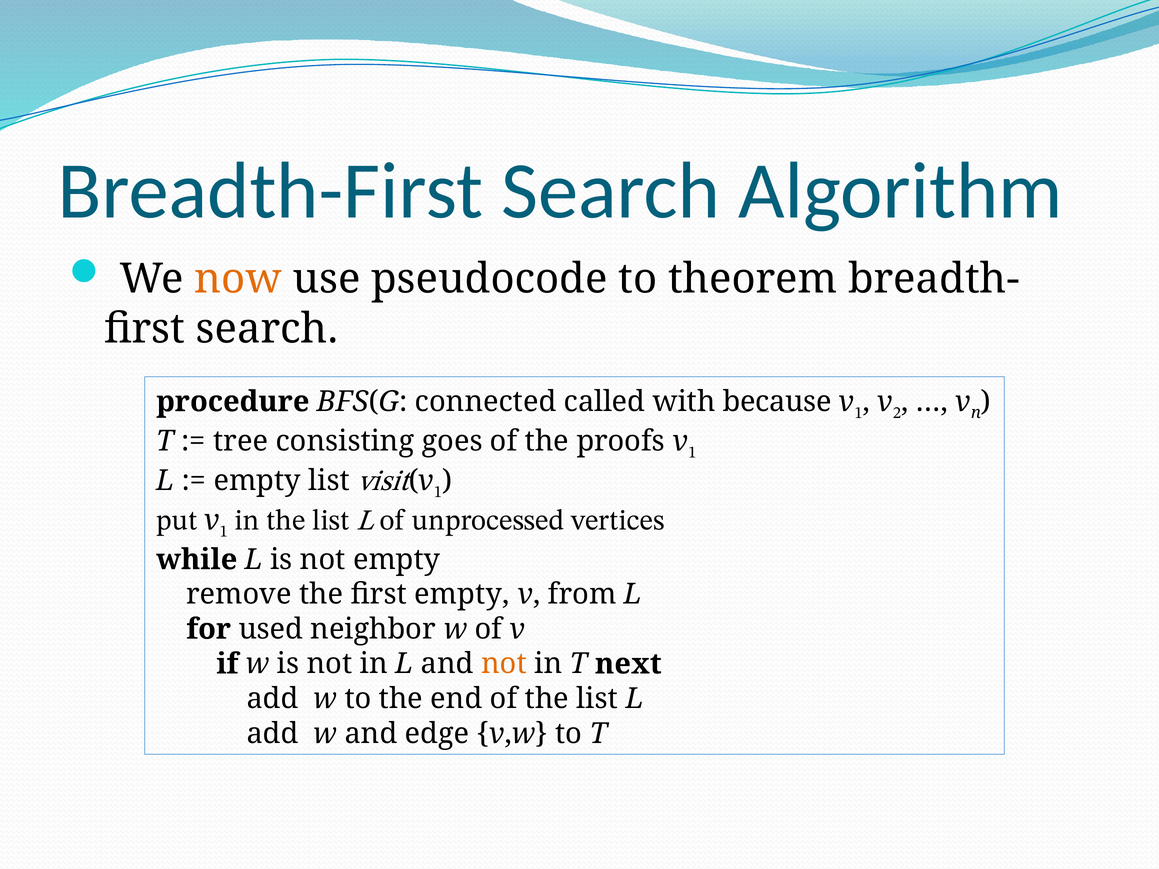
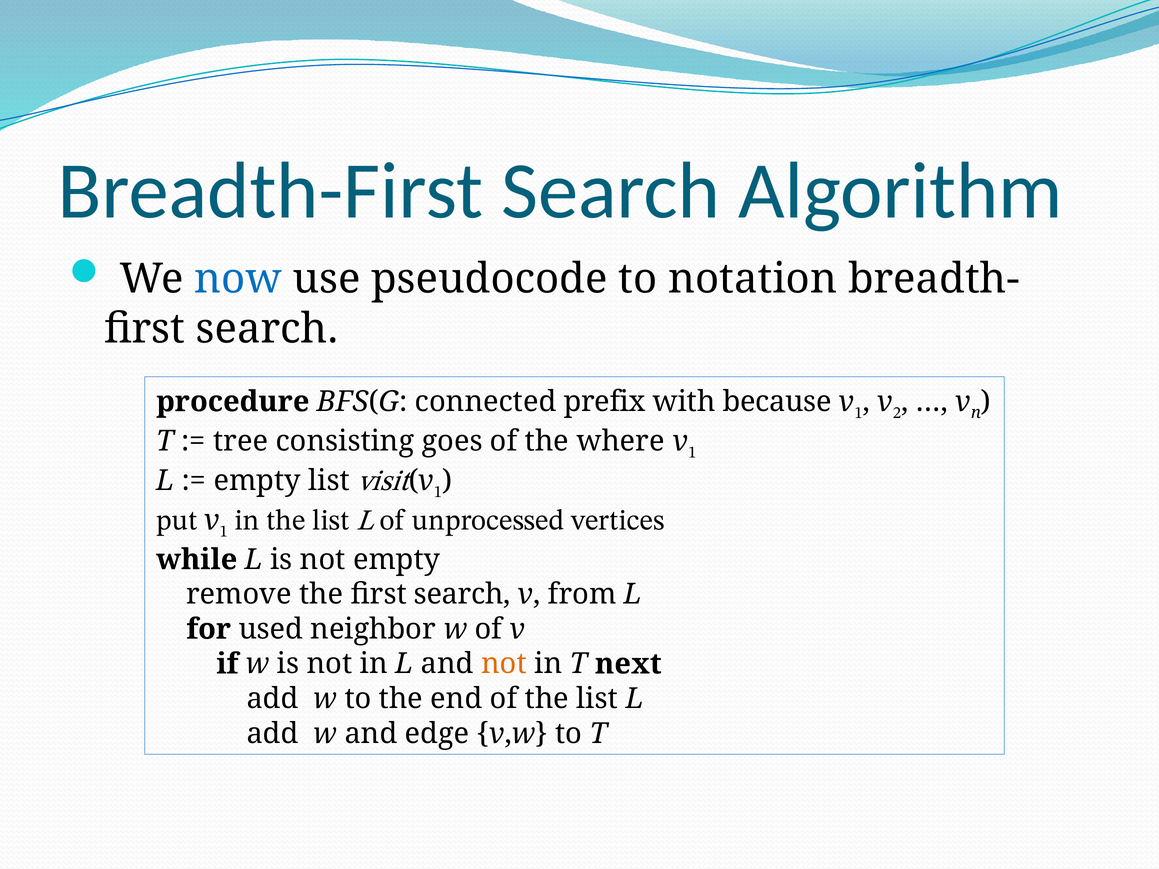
now colour: orange -> blue
theorem: theorem -> notation
called: called -> prefix
proofs: proofs -> where
the first empty: empty -> search
